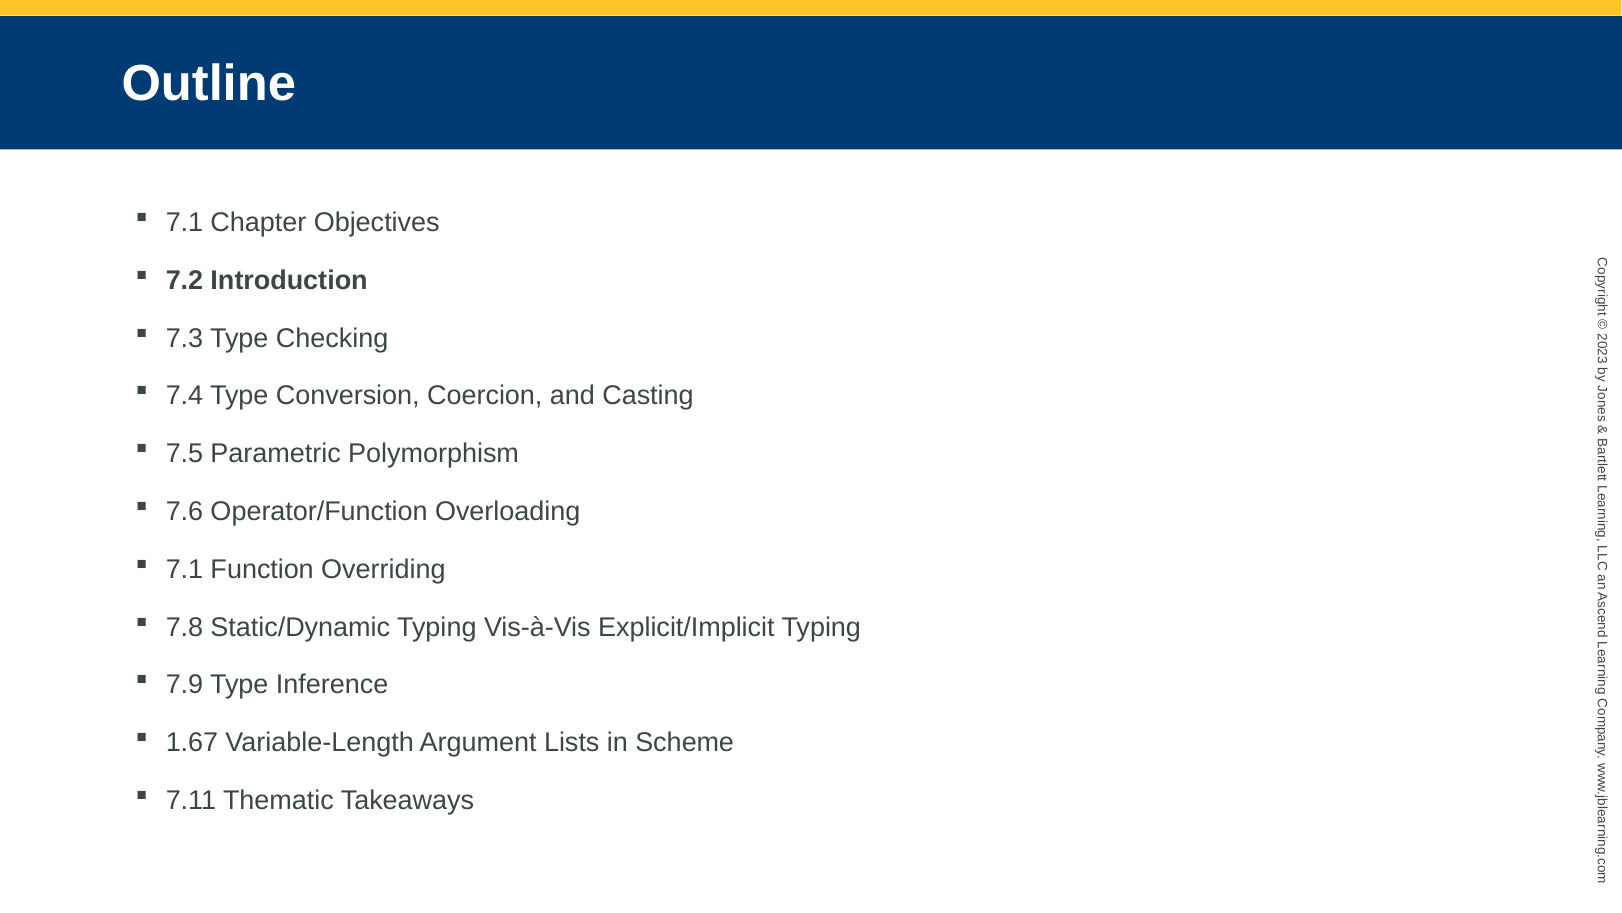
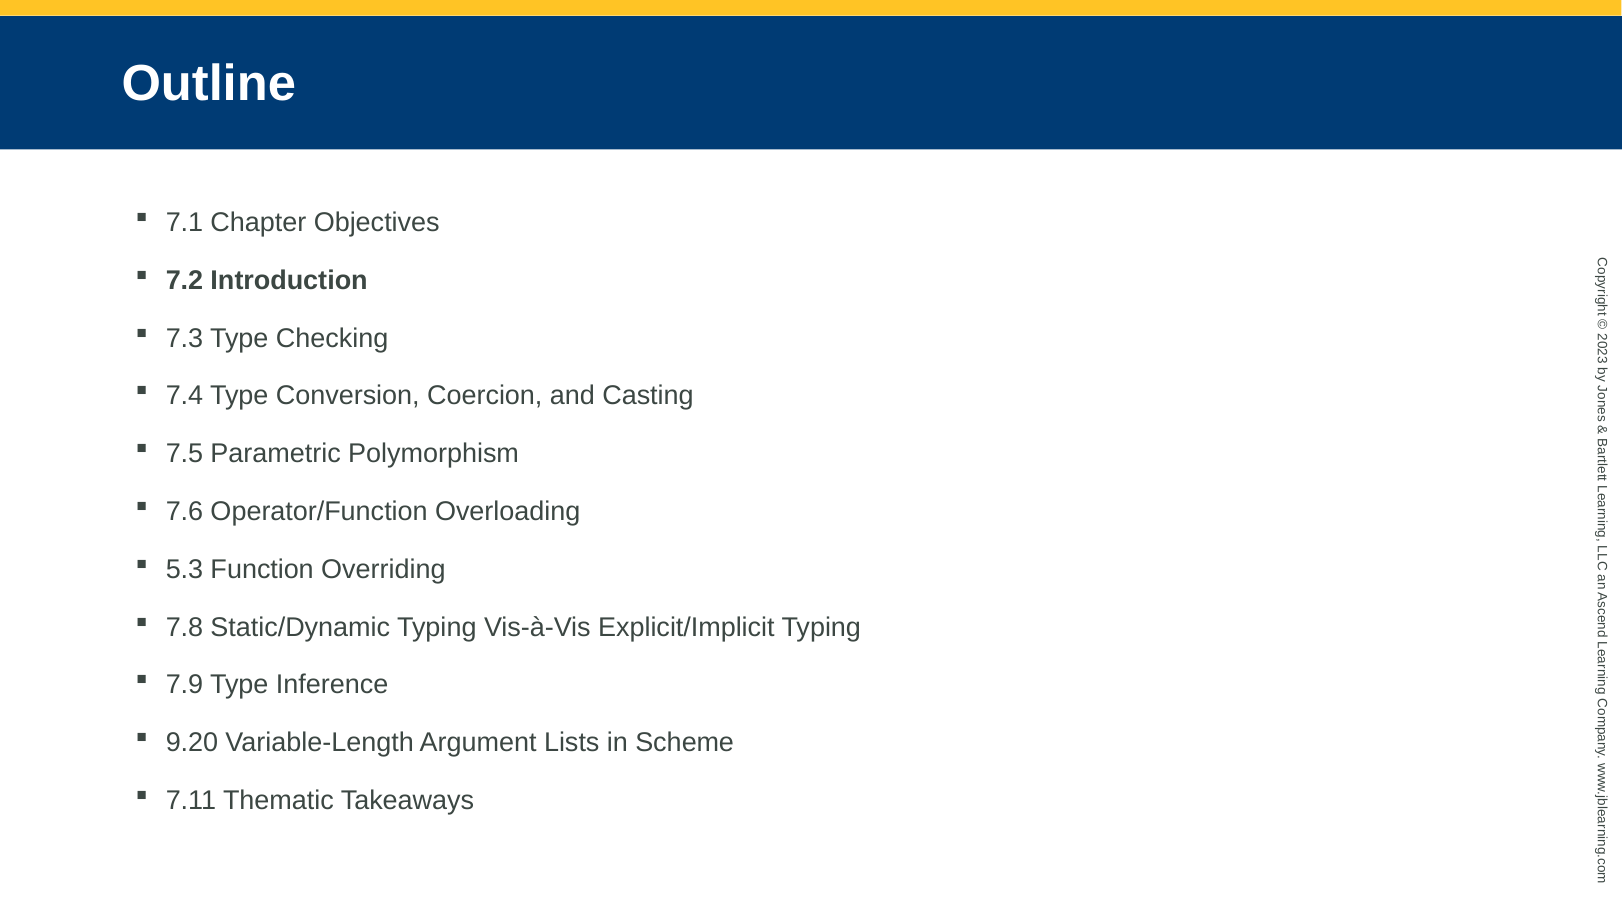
7.1 at (184, 569): 7.1 -> 5.3
1.67: 1.67 -> 9.20
